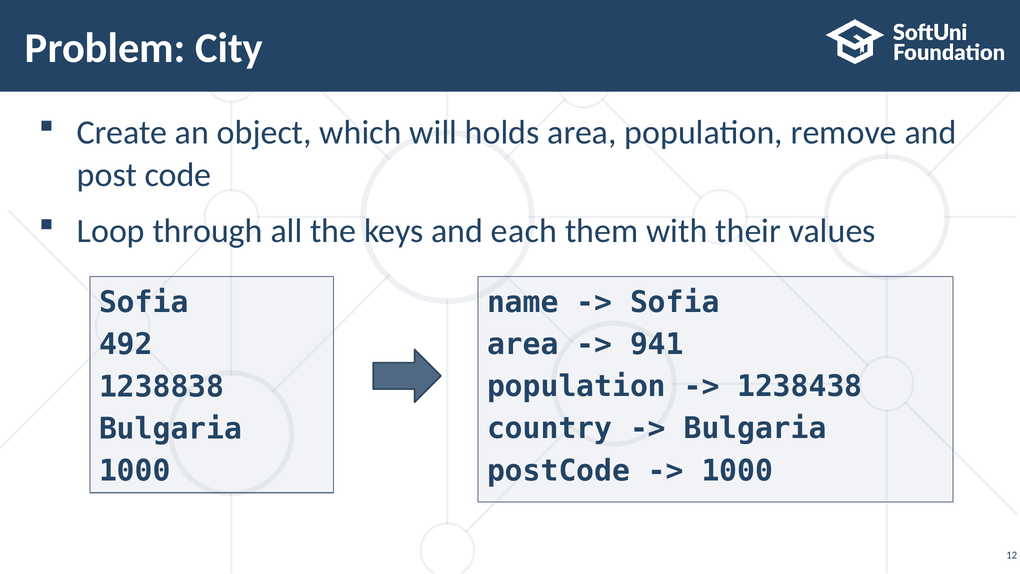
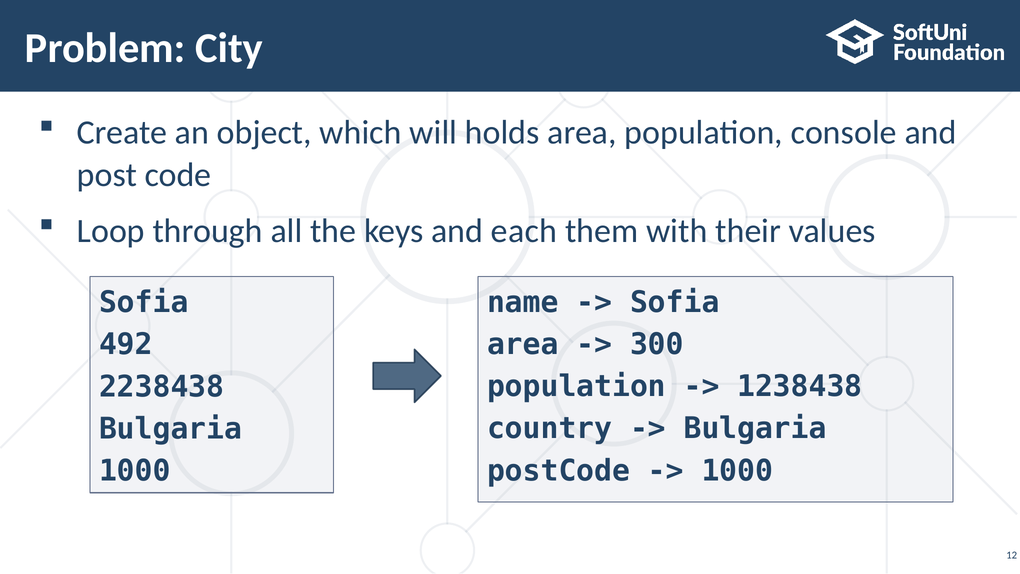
remove: remove -> console
941: 941 -> 300
1238838: 1238838 -> 2238438
